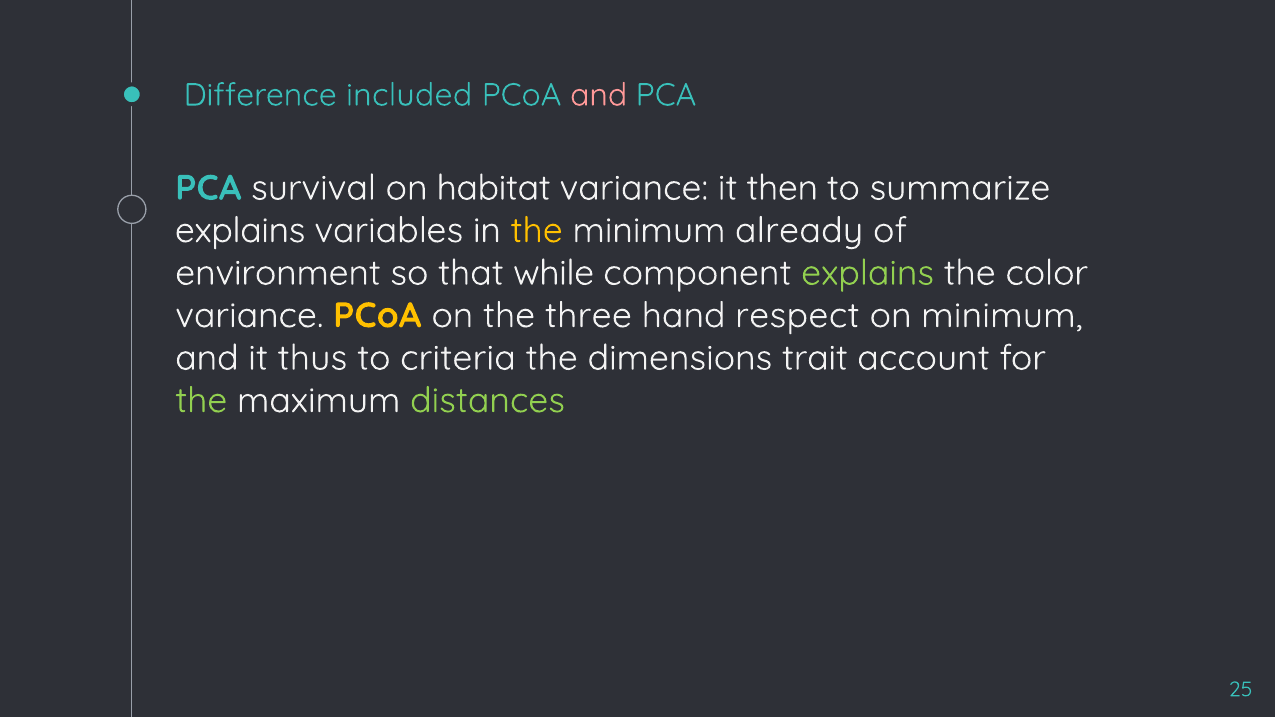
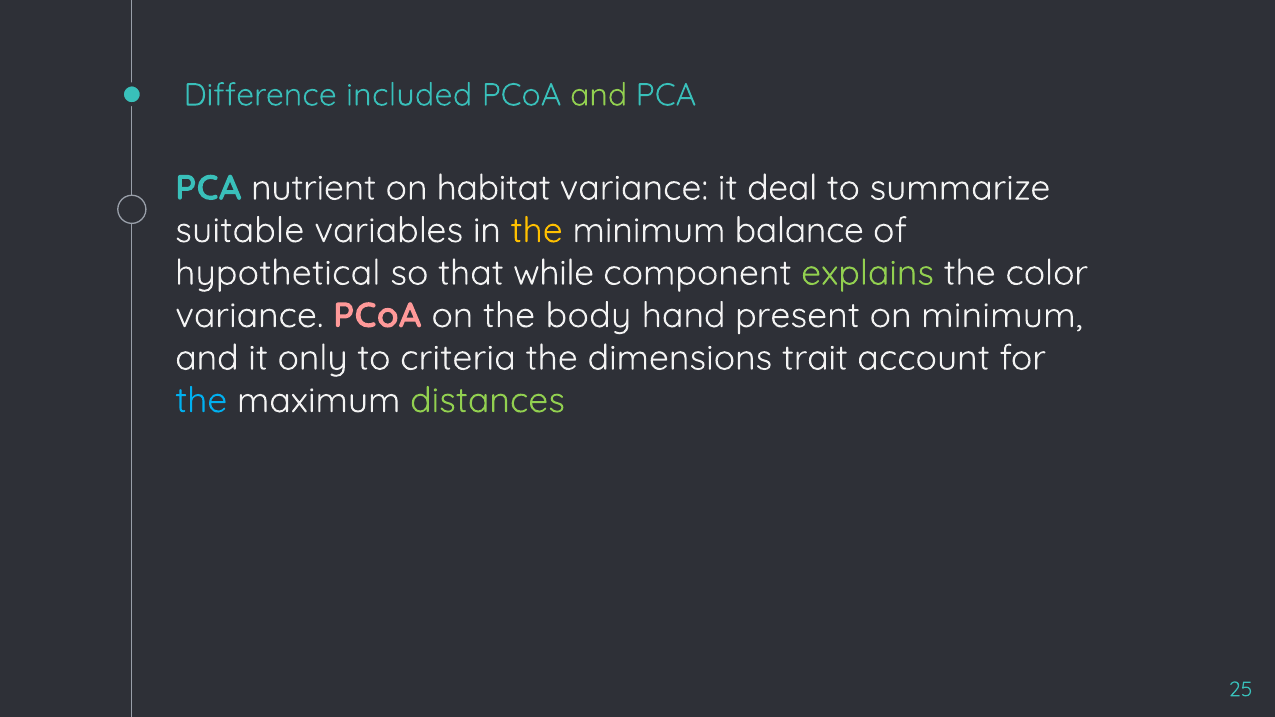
and at (599, 95) colour: pink -> light green
survival: survival -> nutrient
then: then -> deal
explains at (240, 231): explains -> suitable
already: already -> balance
environment: environment -> hypothetical
PCoA at (377, 316) colour: yellow -> pink
three: three -> body
respect: respect -> present
thus: thus -> only
the at (201, 401) colour: light green -> light blue
